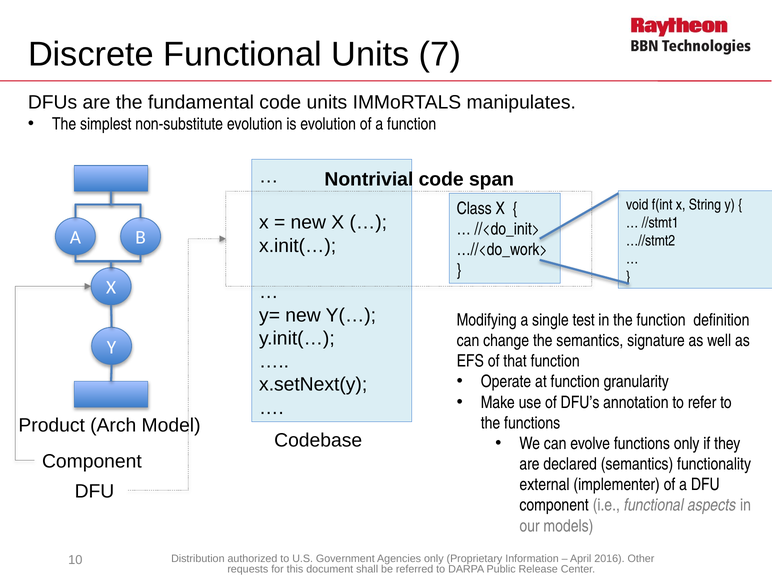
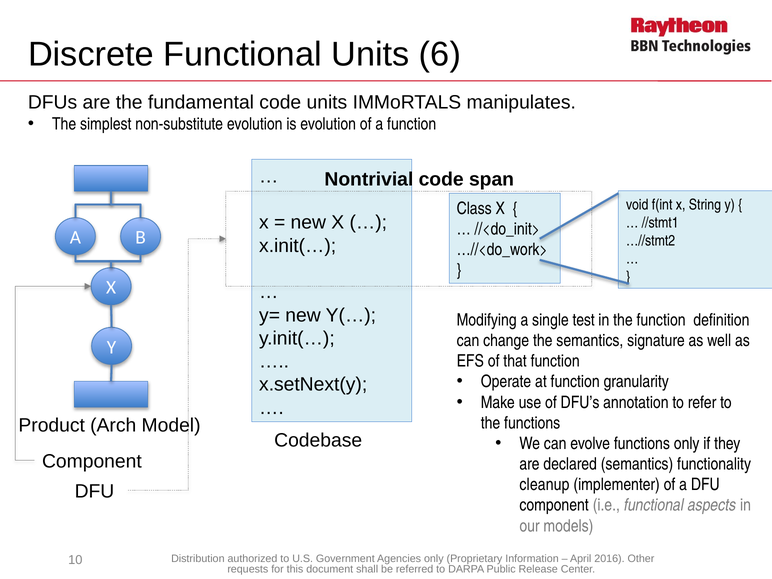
7: 7 -> 6
external: external -> cleanup
